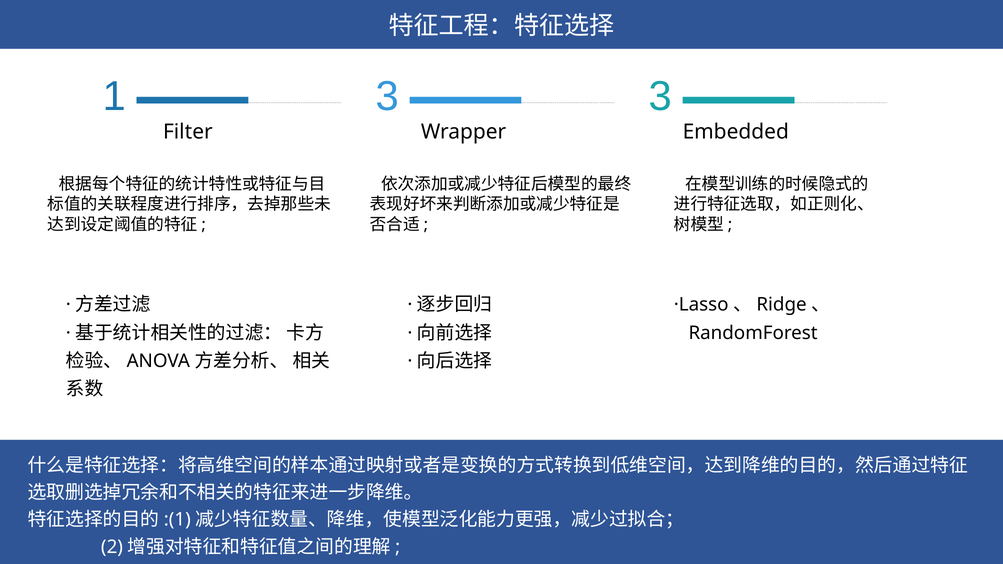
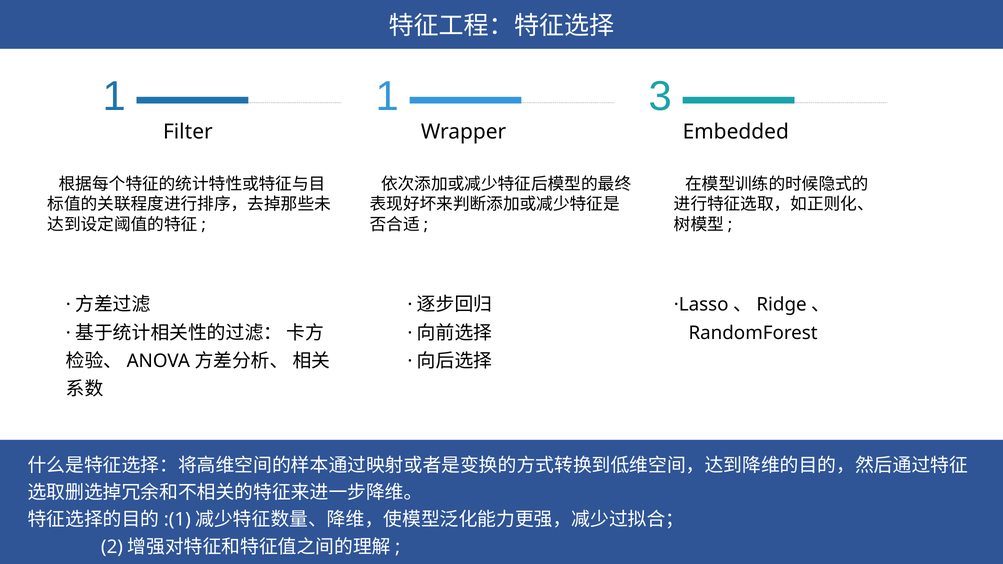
1 3: 3 -> 1
